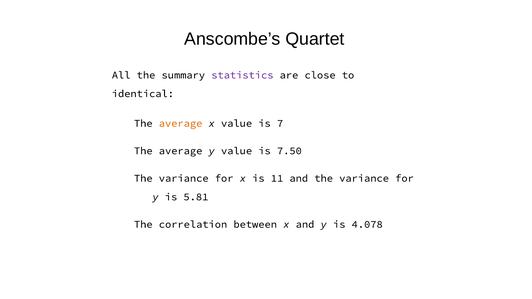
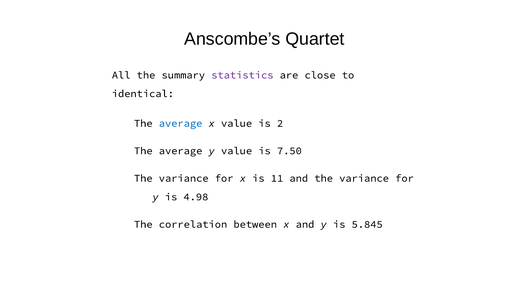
average at (181, 123) colour: orange -> blue
7: 7 -> 2
5.81: 5.81 -> 4.98
4.078: 4.078 -> 5.845
